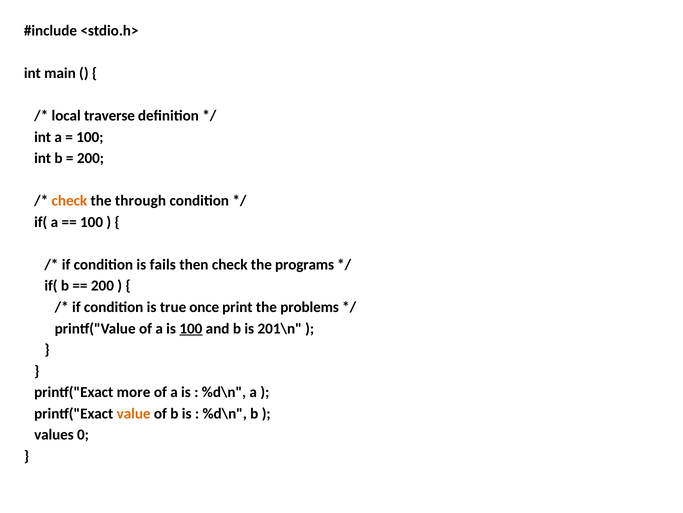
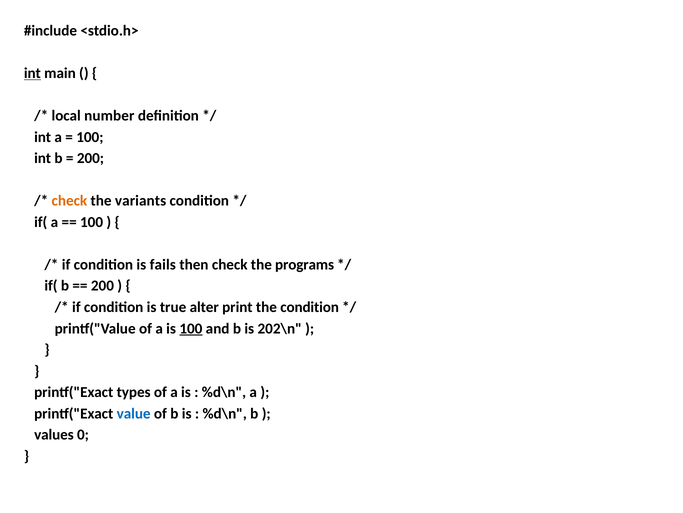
int at (32, 73) underline: none -> present
traverse: traverse -> number
through: through -> variants
once: once -> alter
the problems: problems -> condition
201\n: 201\n -> 202\n
more: more -> types
value colour: orange -> blue
